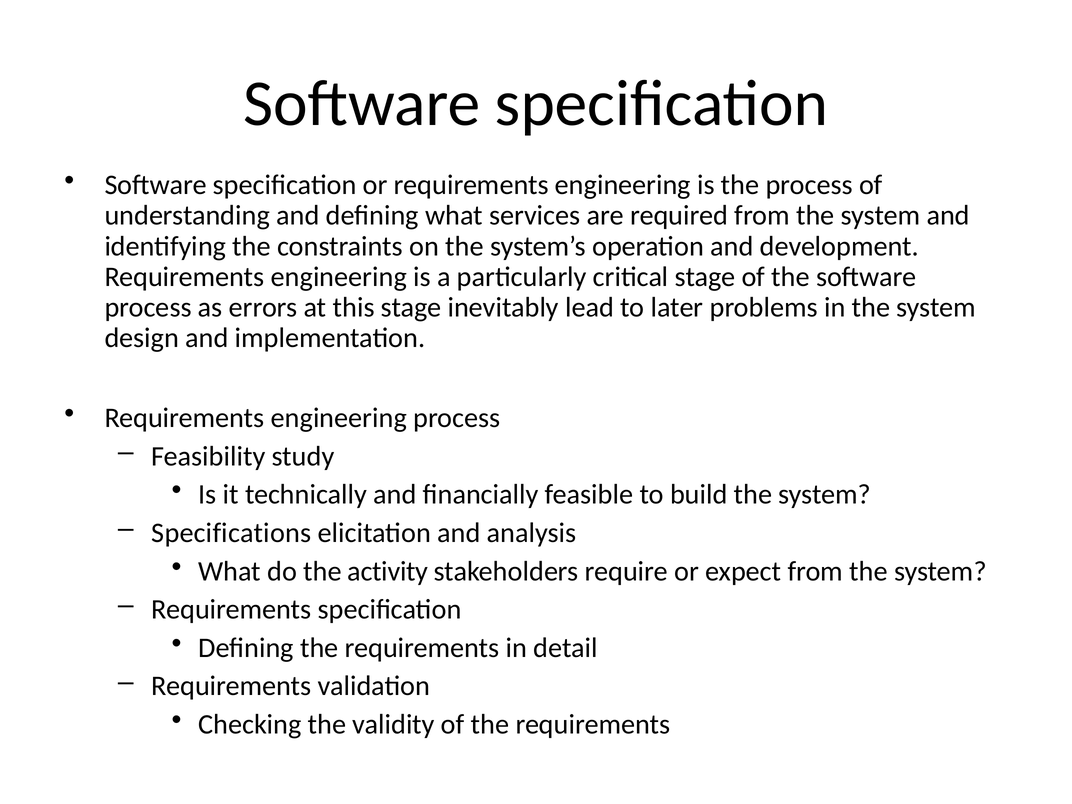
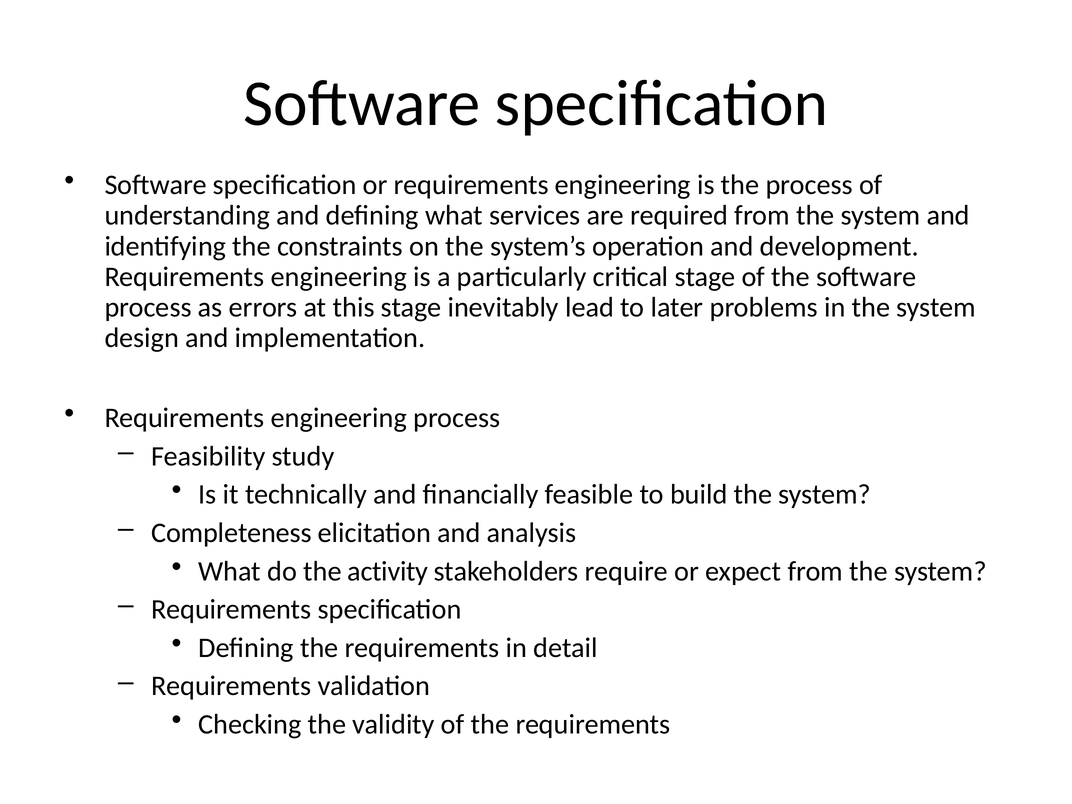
Specifications: Specifications -> Completeness
